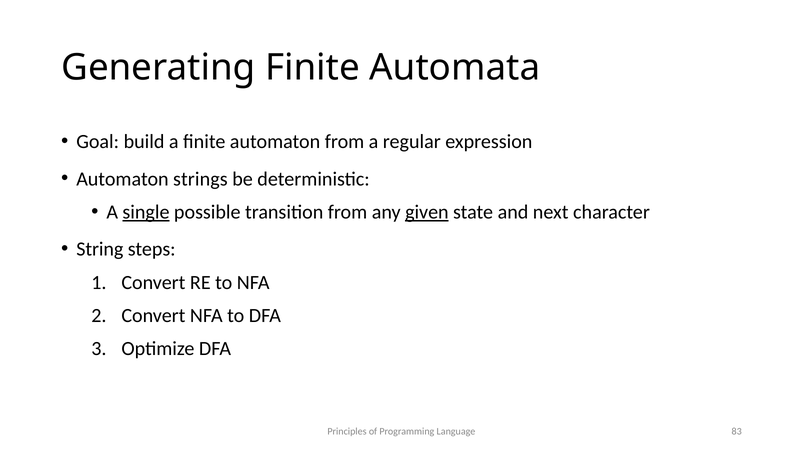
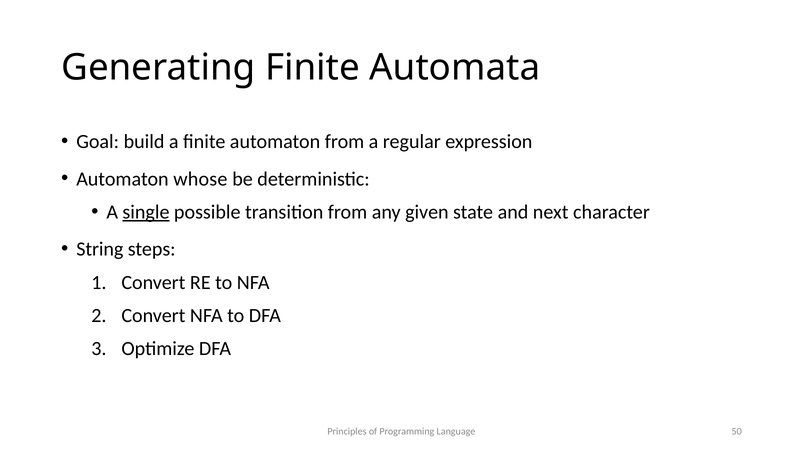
strings: strings -> whose
given underline: present -> none
83: 83 -> 50
